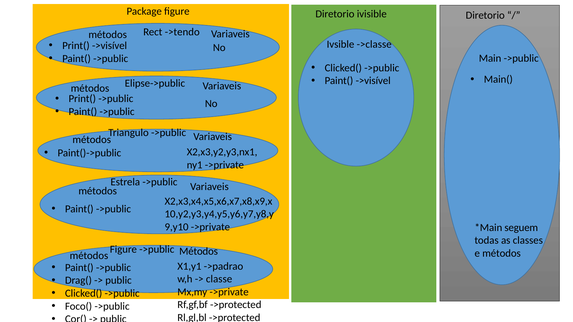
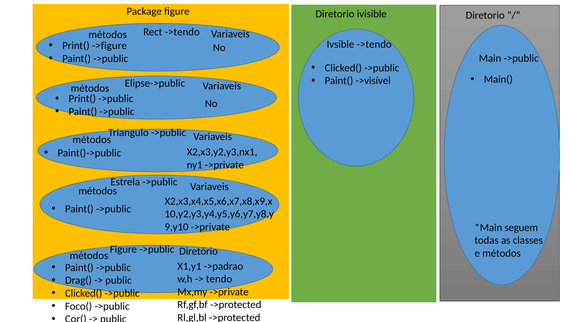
Print( ->visível: ->visível -> ->figure
Ivsible ->classe: ->classe -> ->tendo
Métodos at (199, 251): Métodos -> Diretório
classe: classe -> tendo
